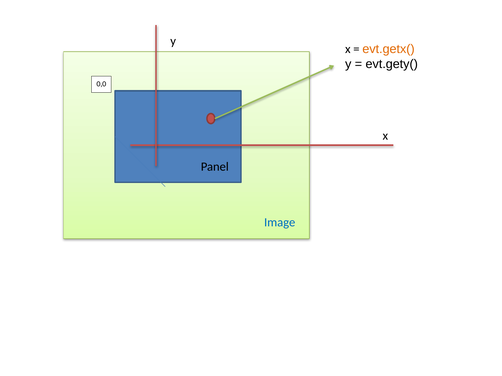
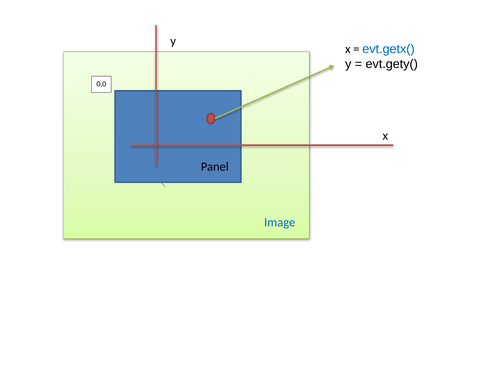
evt.getx( colour: orange -> blue
